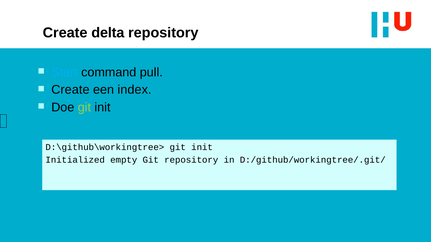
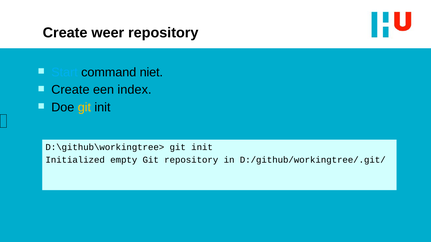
delta: delta -> weer
pull: pull -> niet
git at (84, 108) colour: light green -> yellow
